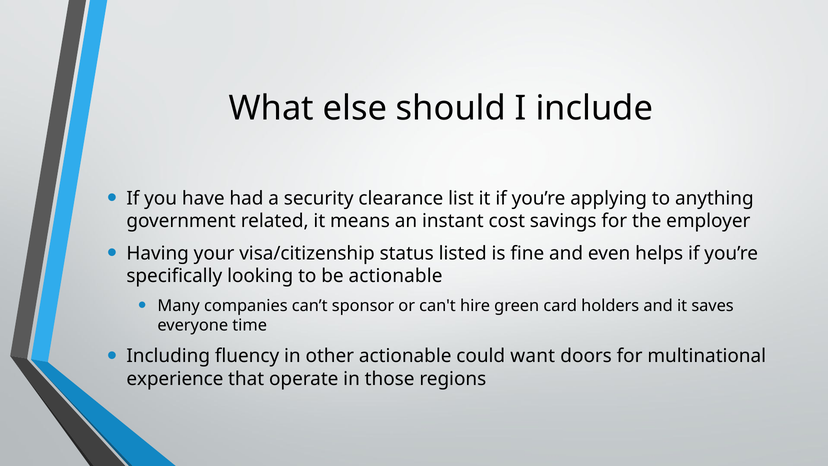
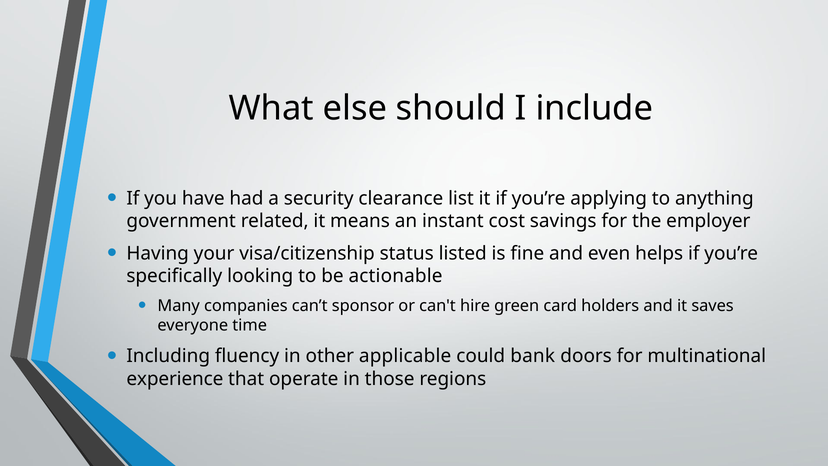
other actionable: actionable -> applicable
want: want -> bank
